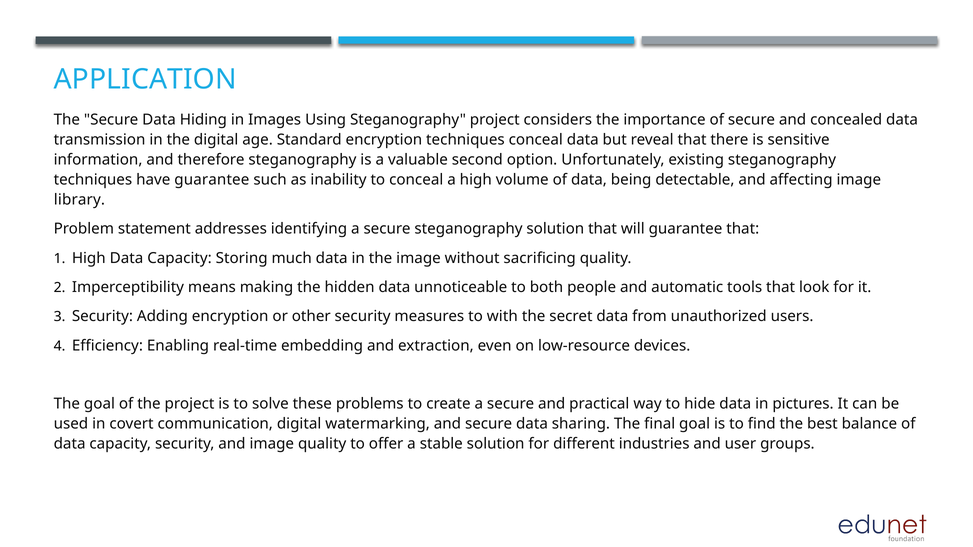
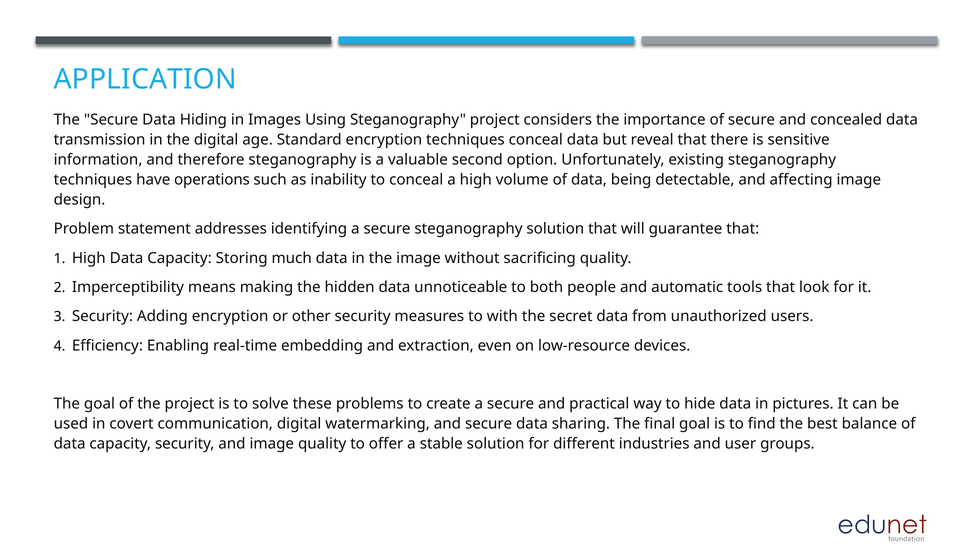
have guarantee: guarantee -> operations
library: library -> design
